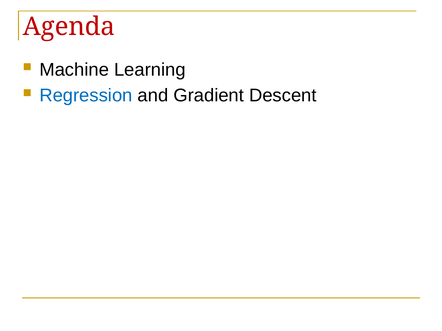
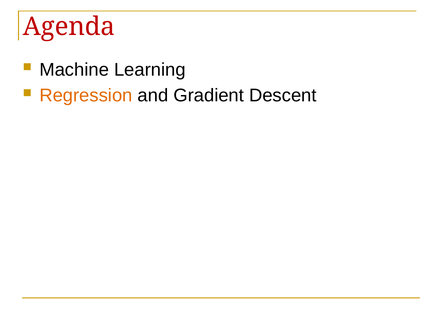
Regression colour: blue -> orange
